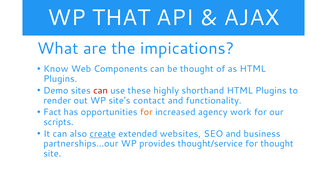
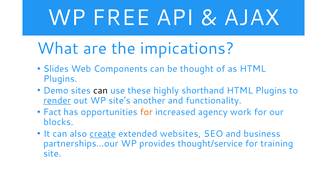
THAT: THAT -> FREE
Know: Know -> Slides
can at (100, 91) colour: red -> black
render underline: none -> present
contact: contact -> another
scripts: scripts -> blocks
for thought: thought -> training
